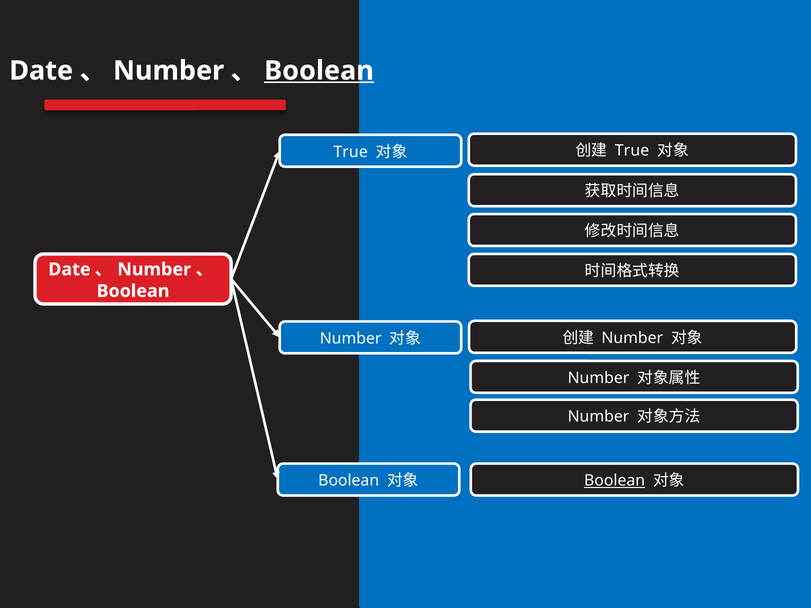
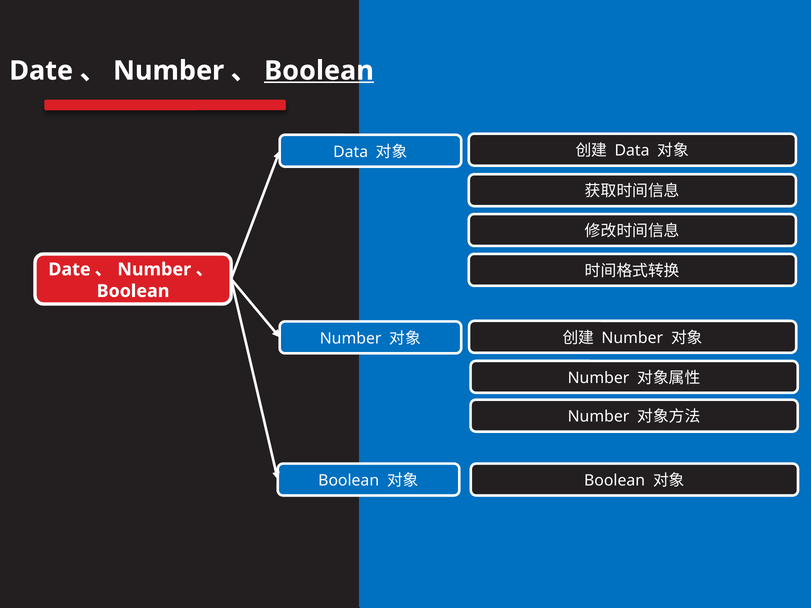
True at (632, 151): True -> Data
True at (351, 152): True -> Data
Boolean at (615, 481) underline: present -> none
